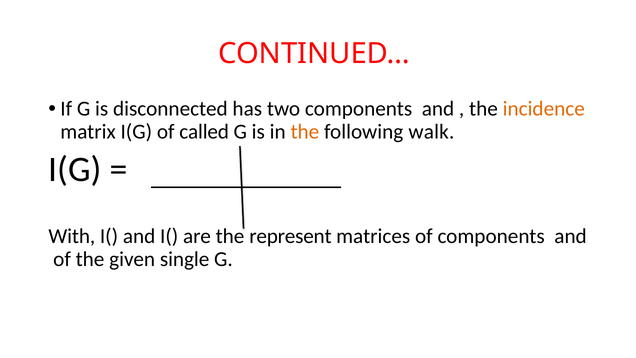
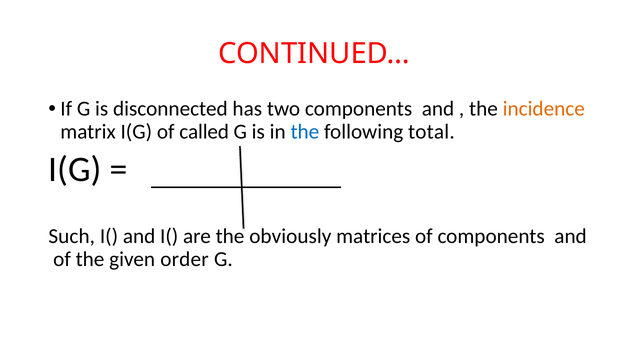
the at (305, 132) colour: orange -> blue
walk: walk -> total
With: With -> Such
represent: represent -> obviously
single: single -> order
